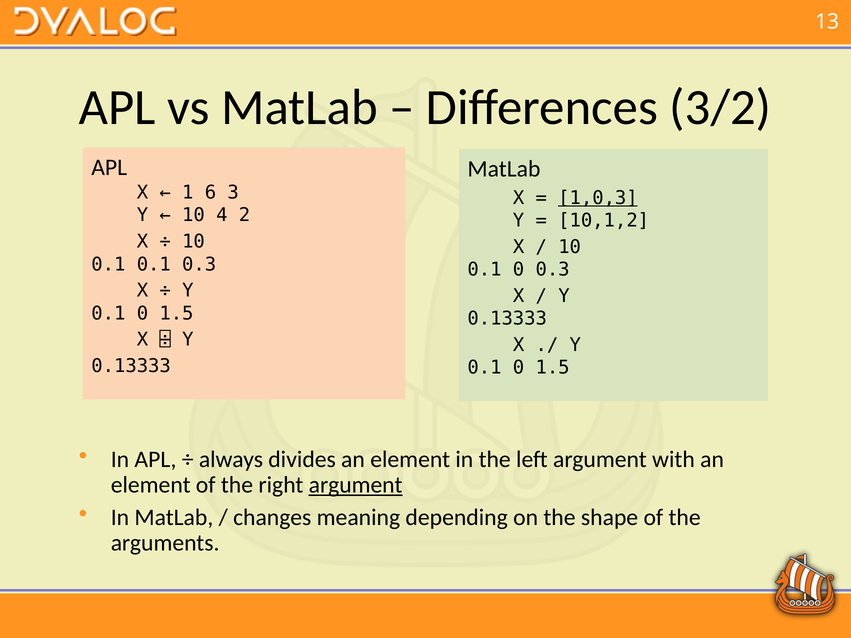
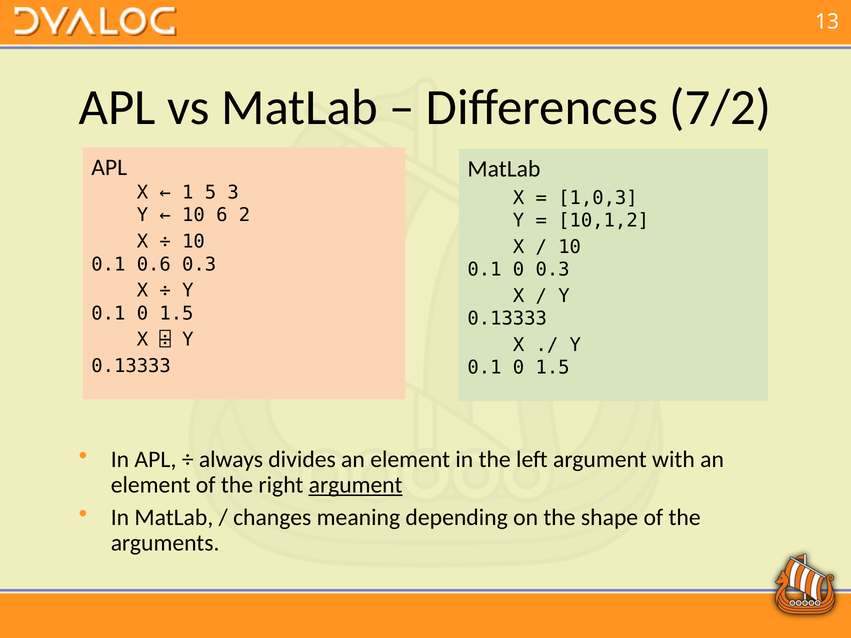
3/2: 3/2 -> 7/2
6: 6 -> 5
1,0,3 underline: present -> none
4: 4 -> 6
0.1 0.1: 0.1 -> 0.6
